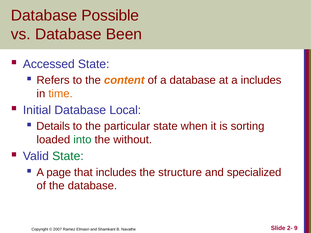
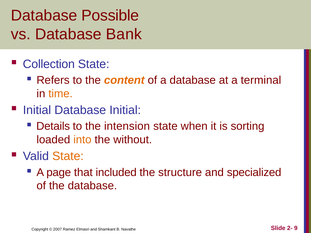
Been: Been -> Bank
Accessed: Accessed -> Collection
a includes: includes -> terminal
Database Local: Local -> Initial
particular: particular -> intension
into colour: green -> orange
State at (68, 156) colour: green -> orange
that includes: includes -> included
